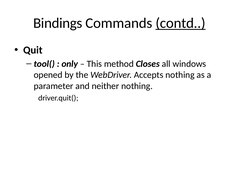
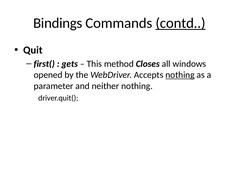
tool(: tool( -> first(
only: only -> gets
nothing at (180, 75) underline: none -> present
